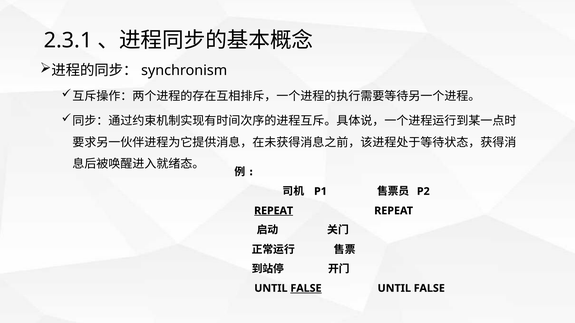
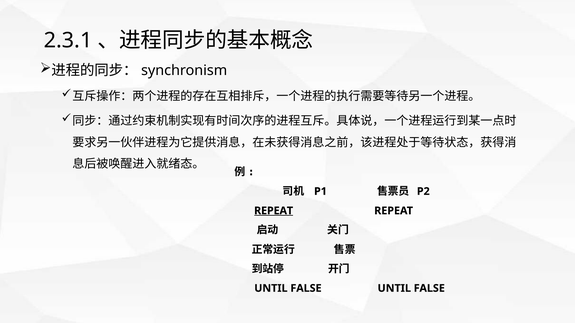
FALSE at (306, 289) underline: present -> none
